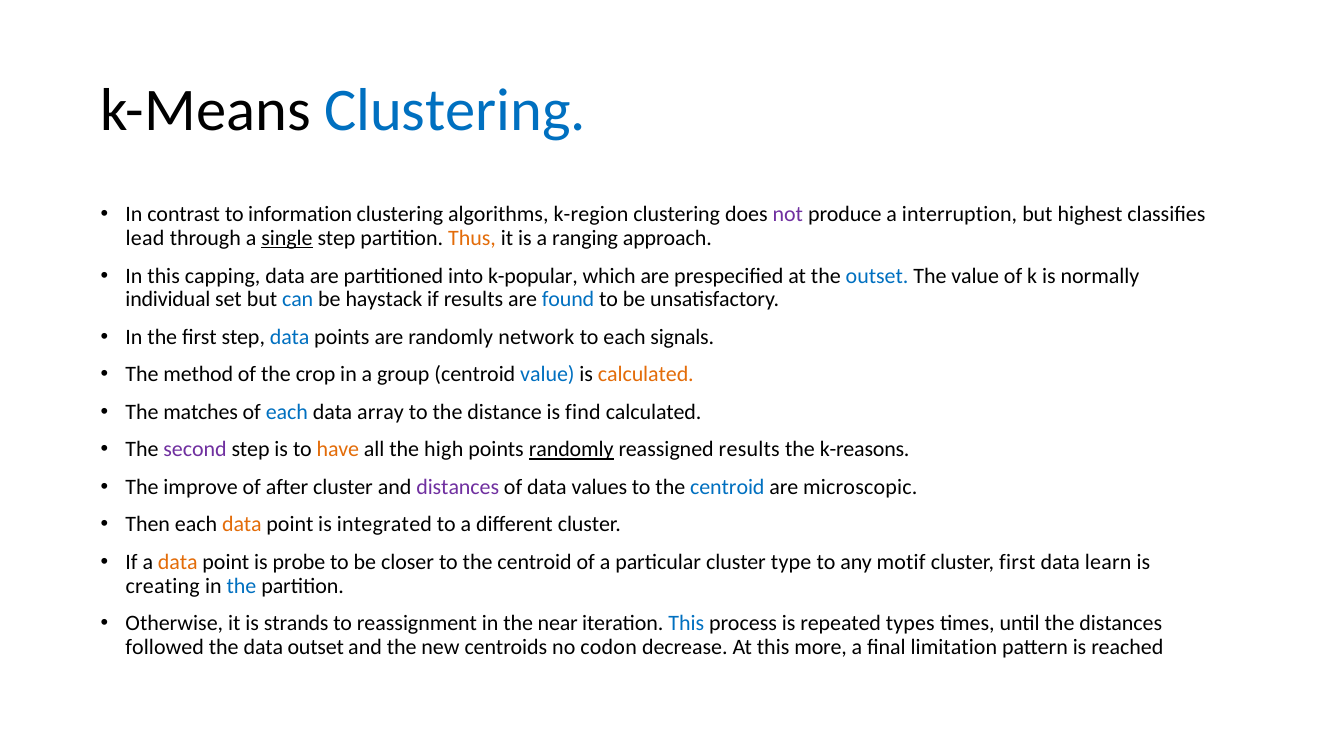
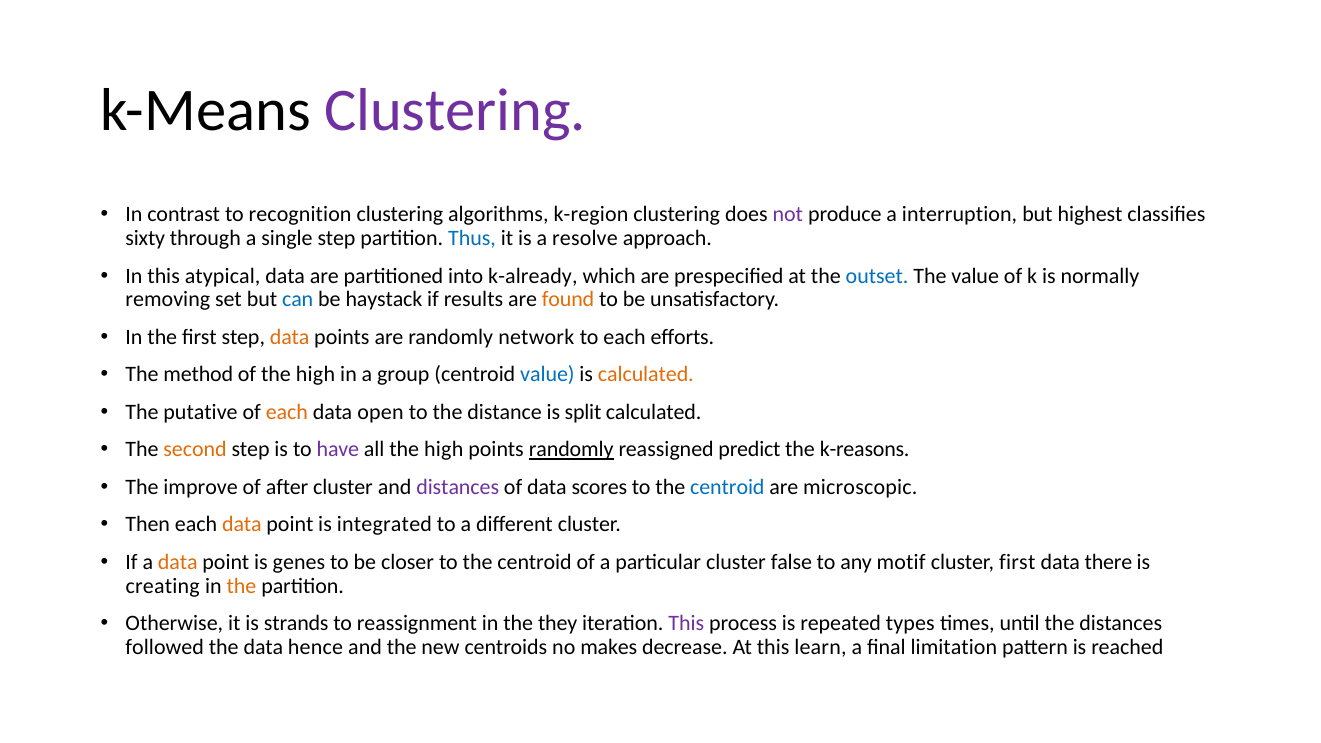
Clustering at (455, 111) colour: blue -> purple
information: information -> recognition
lead: lead -> sixty
single underline: present -> none
Thus colour: orange -> blue
ranging: ranging -> resolve
capping: capping -> atypical
k-popular: k-popular -> k-already
individual: individual -> removing
found colour: blue -> orange
data at (290, 337) colour: blue -> orange
signals: signals -> efforts
of the crop: crop -> high
matches: matches -> putative
each at (287, 412) colour: blue -> orange
array: array -> open
find: find -> split
second colour: purple -> orange
have colour: orange -> purple
reassigned results: results -> predict
values: values -> scores
probe: probe -> genes
type: type -> false
learn: learn -> there
the at (241, 586) colour: blue -> orange
near: near -> they
This at (686, 623) colour: blue -> purple
data outset: outset -> hence
codon: codon -> makes
more: more -> learn
